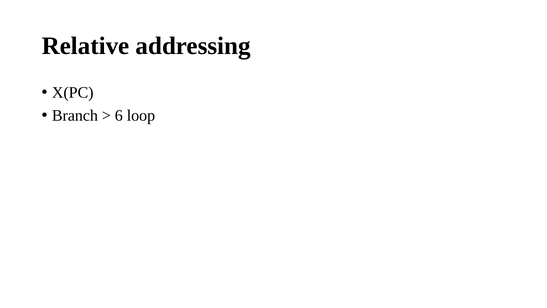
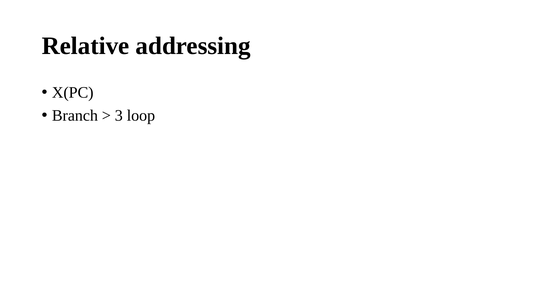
6: 6 -> 3
